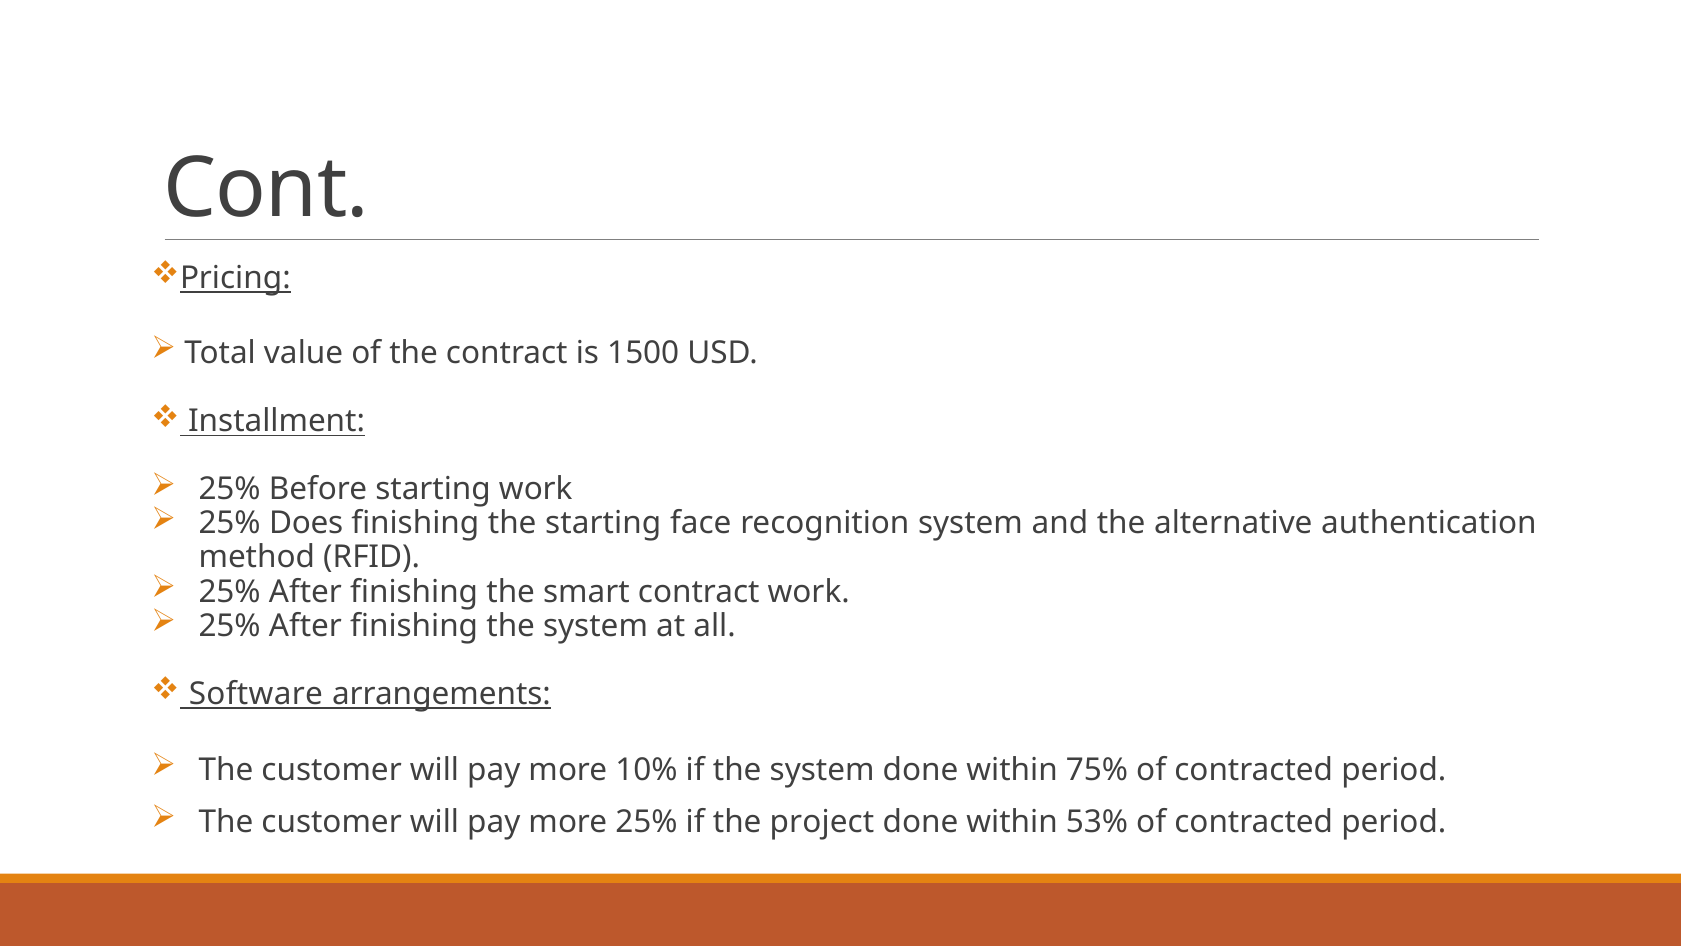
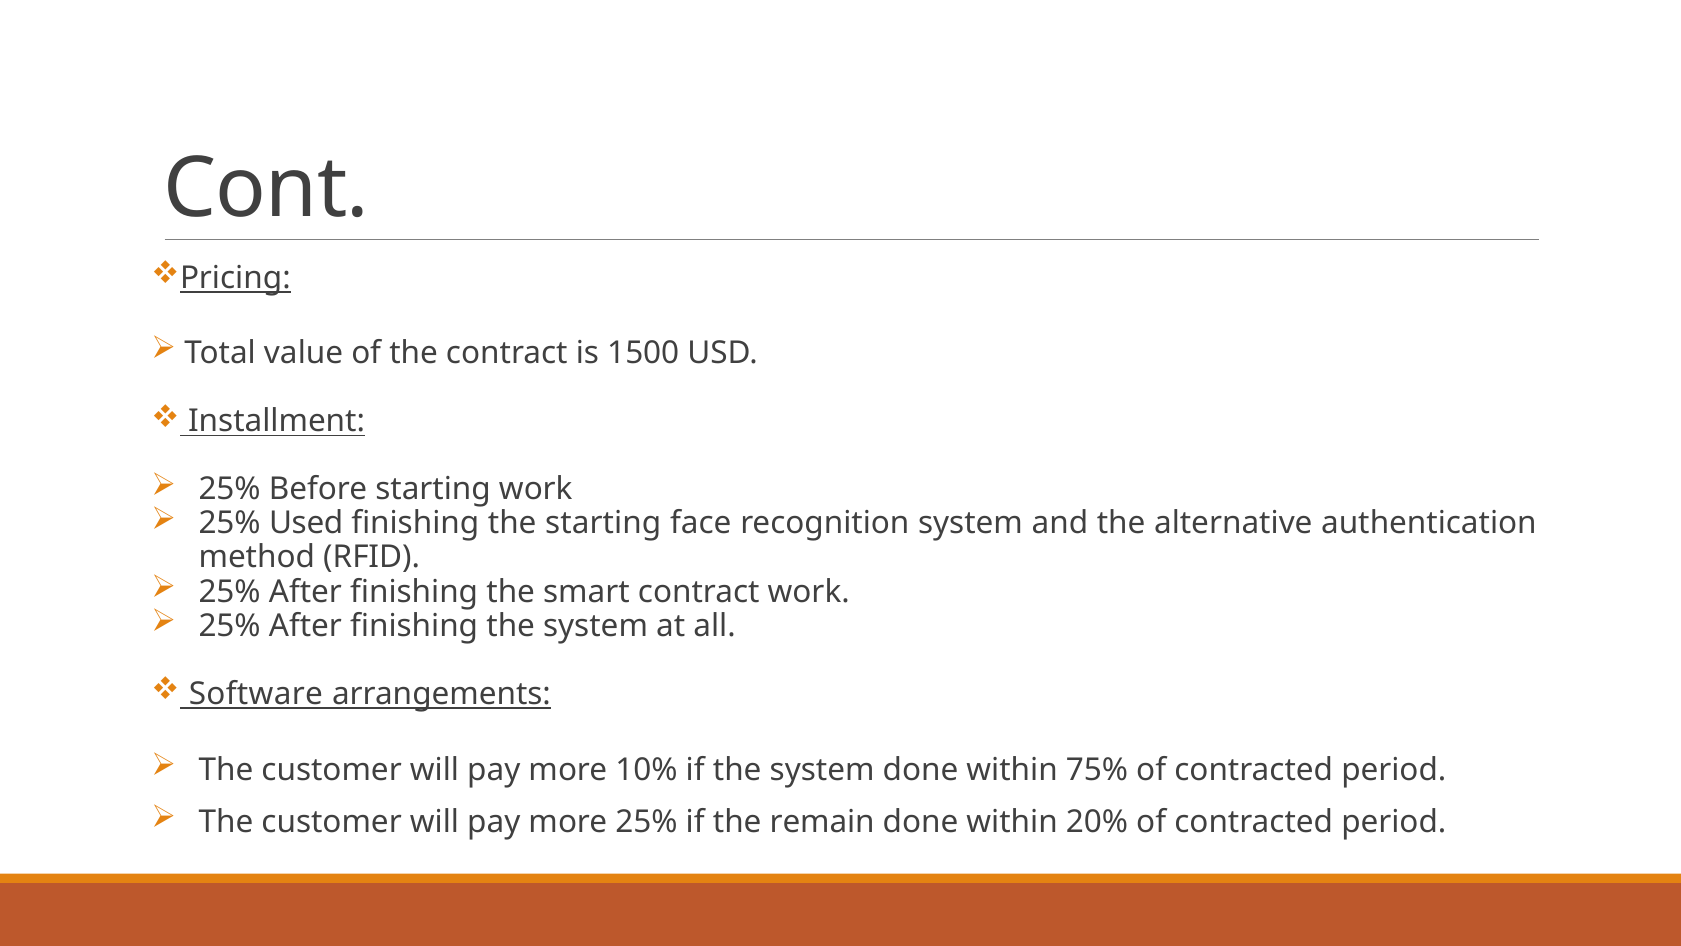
Does: Does -> Used
project: project -> remain
53%: 53% -> 20%
